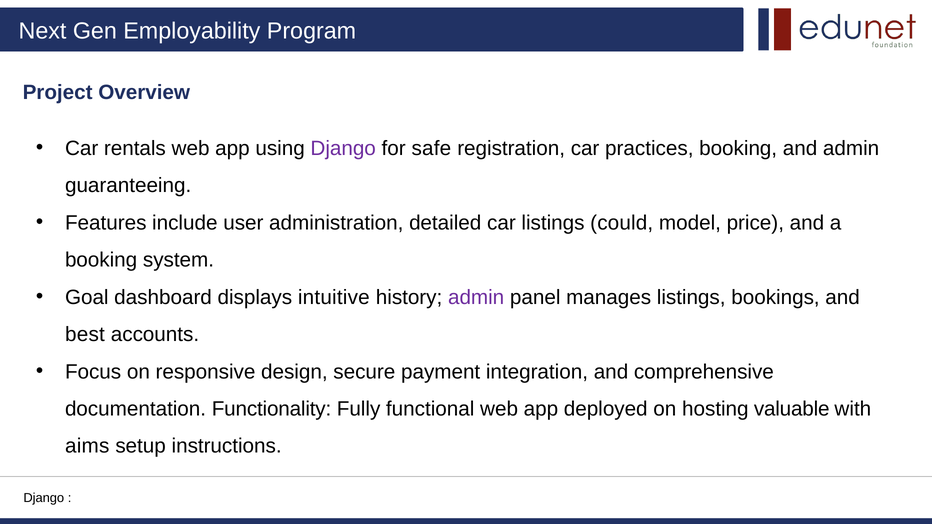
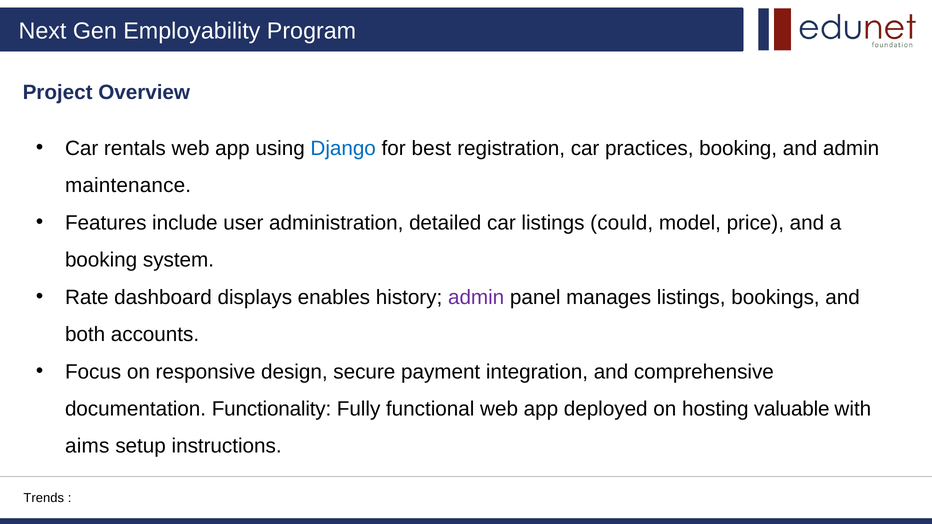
Django at (343, 148) colour: purple -> blue
safe: safe -> best
guaranteeing: guaranteeing -> maintenance
Goal: Goal -> Rate
intuitive: intuitive -> enables
best: best -> both
Django at (44, 498): Django -> Trends
